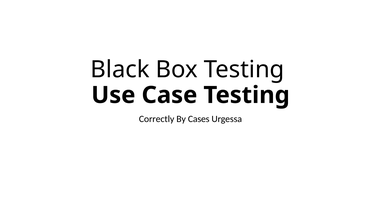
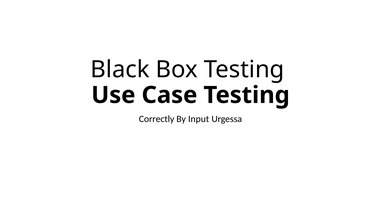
Cases: Cases -> Input
